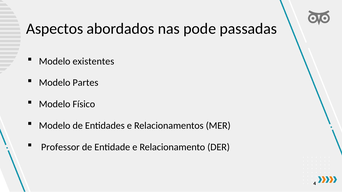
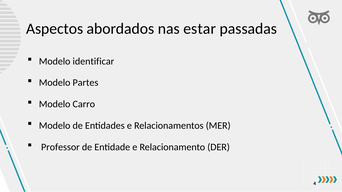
pode: pode -> estar
existentes: existentes -> identificar
Físico: Físico -> Carro
